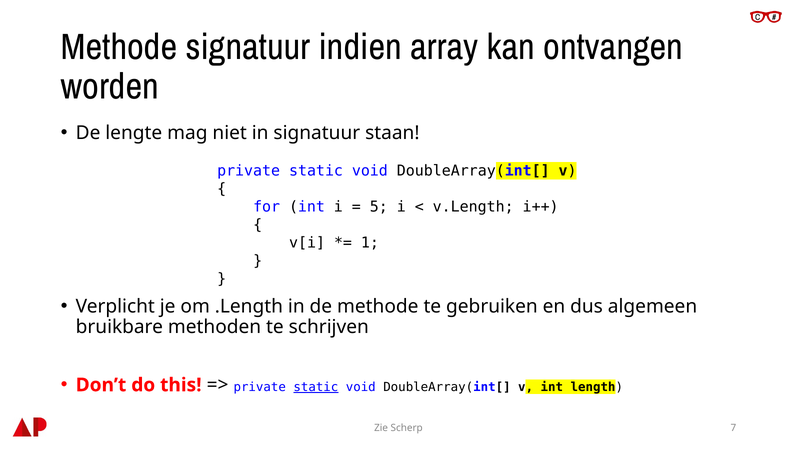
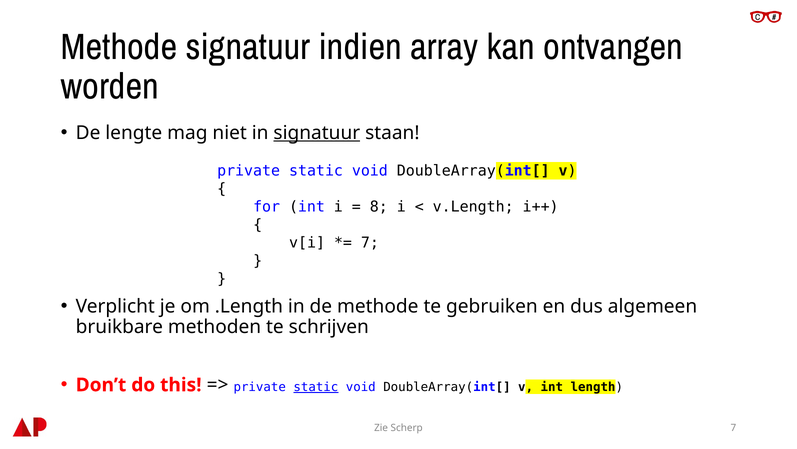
signatuur at (317, 133) underline: none -> present
5: 5 -> 8
1 at (370, 242): 1 -> 7
